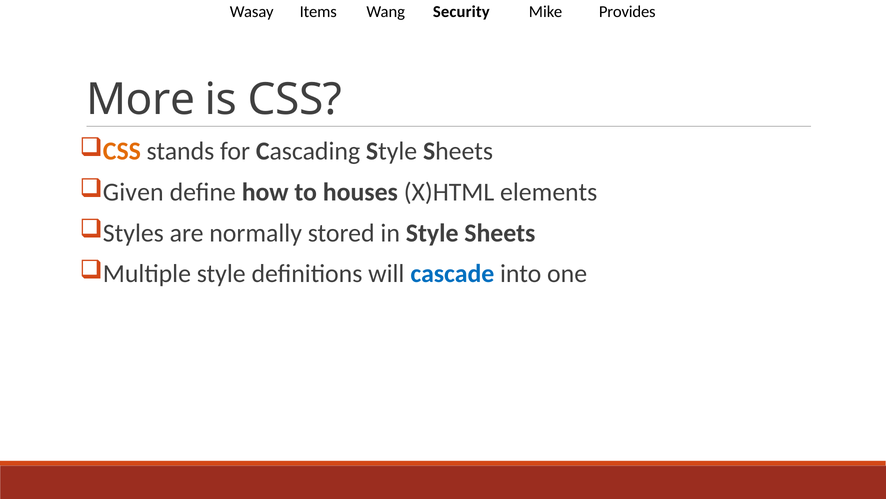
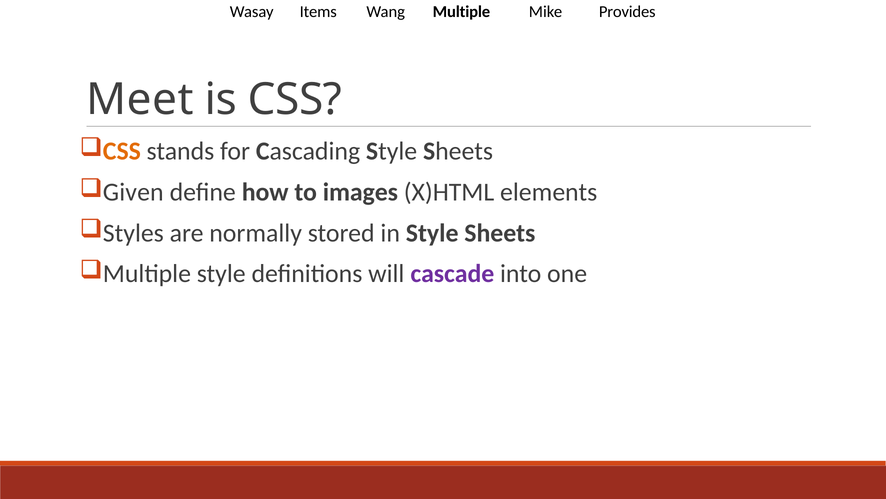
Wang Security: Security -> Multiple
More: More -> Meet
houses: houses -> images
cascade colour: blue -> purple
